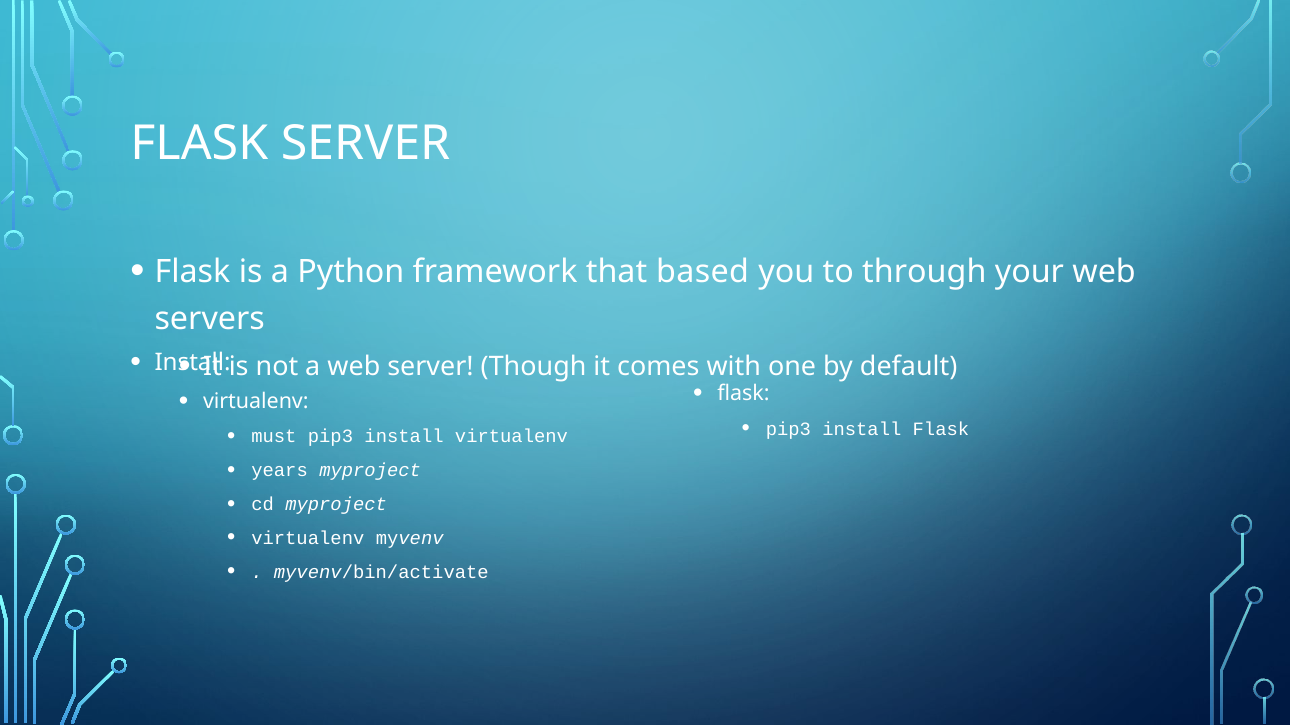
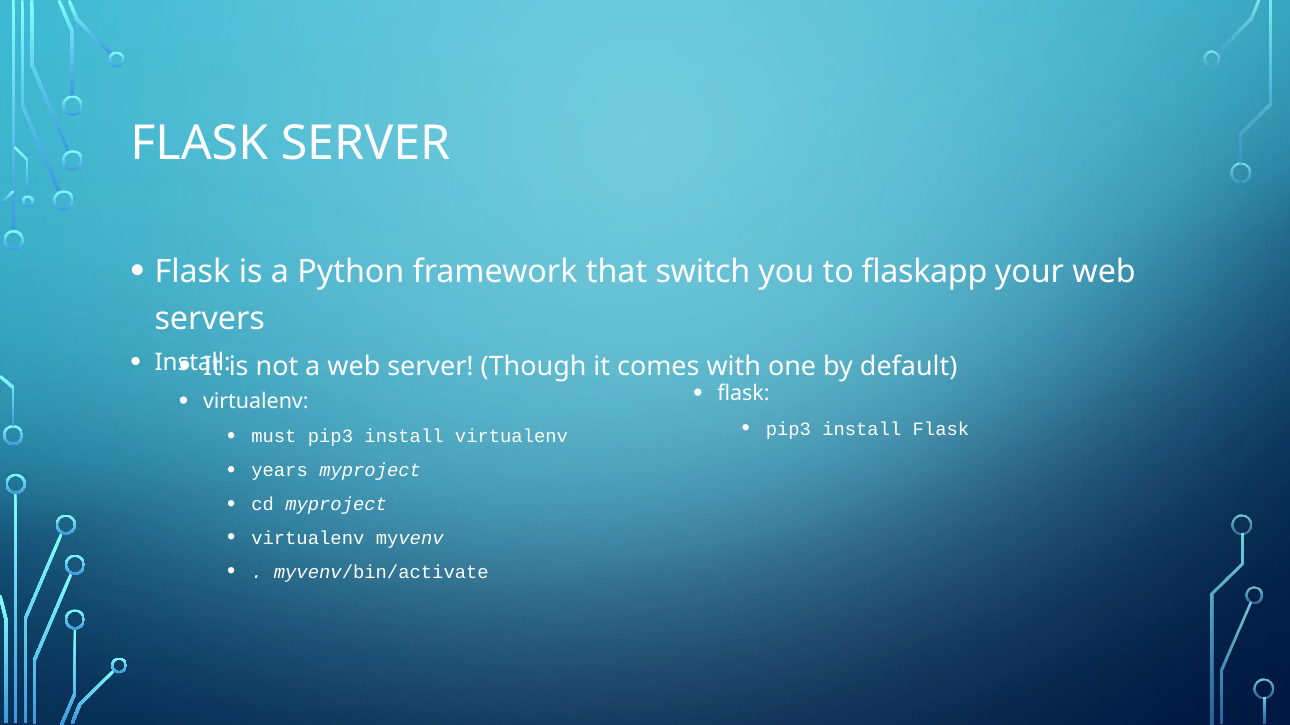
based: based -> switch
through: through -> flaskapp
